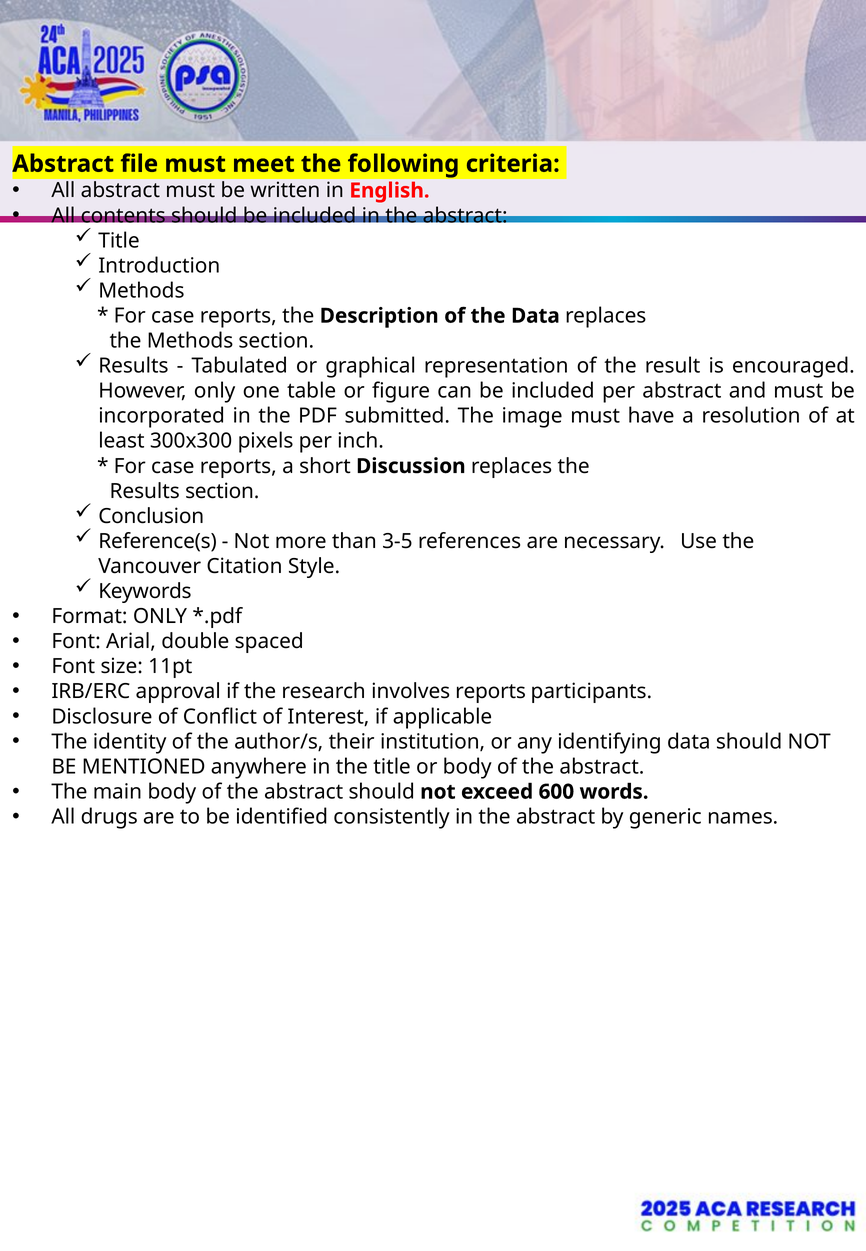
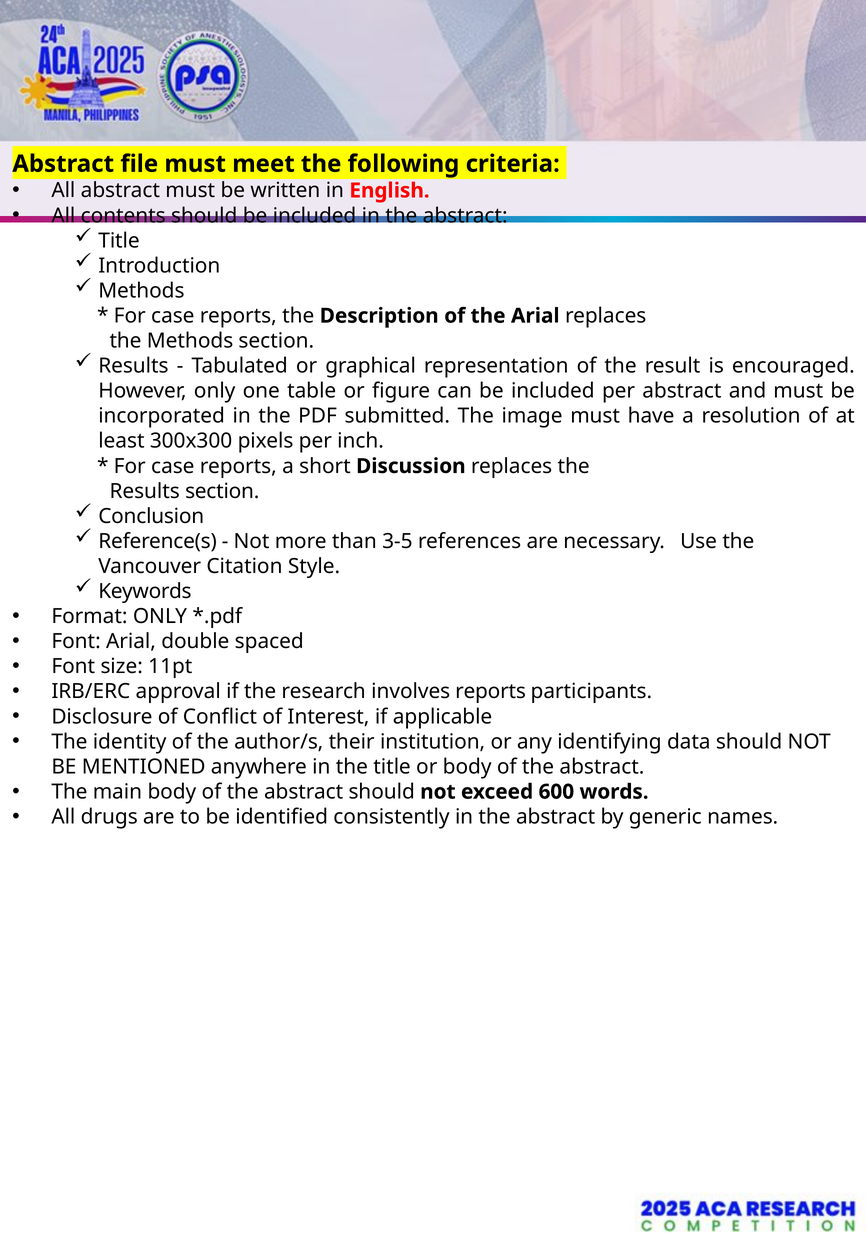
the Data: Data -> Arial
